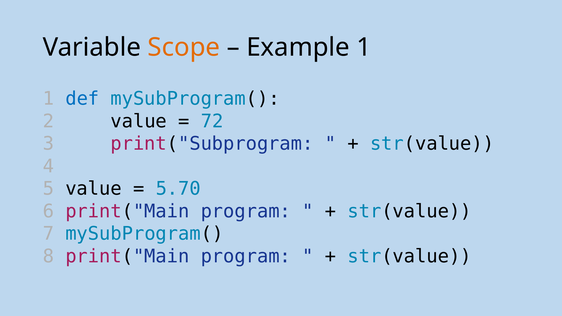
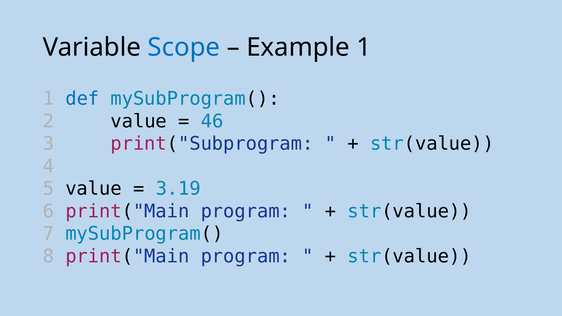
Scope colour: orange -> blue
72: 72 -> 46
5.70: 5.70 -> 3.19
